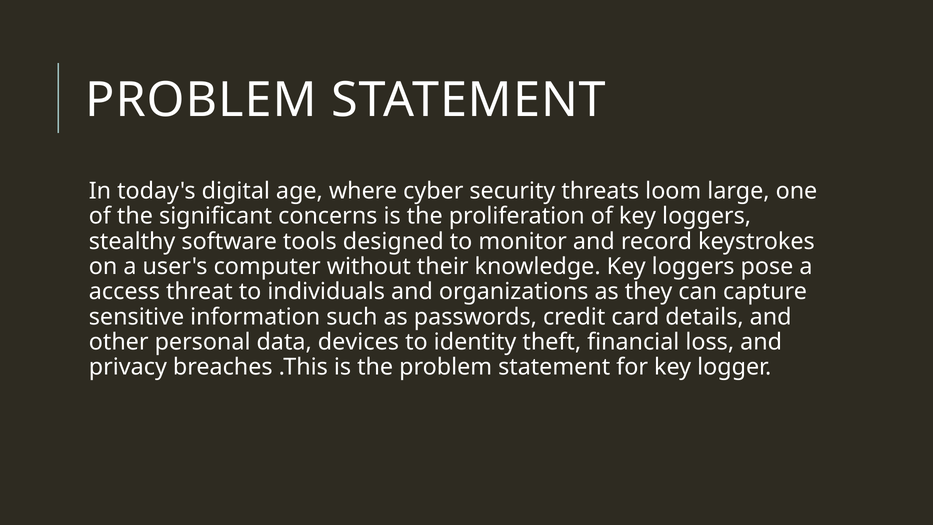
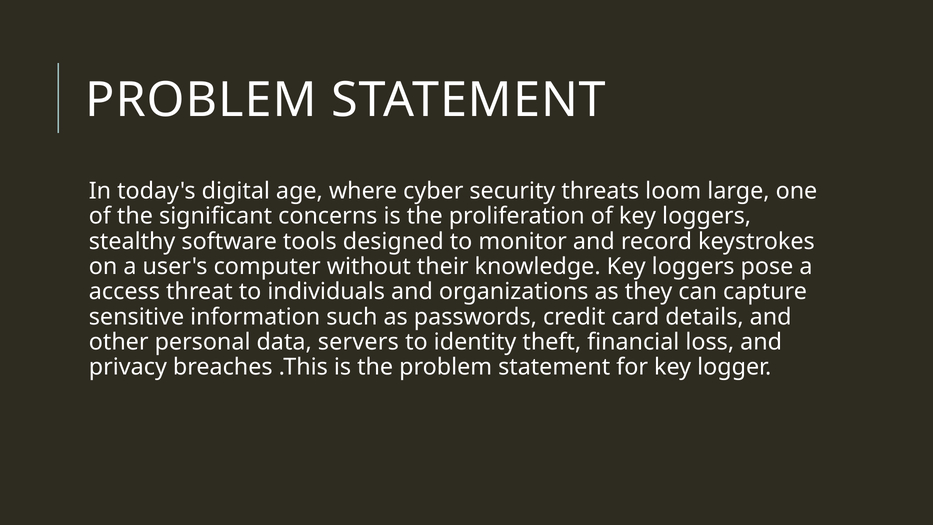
devices: devices -> servers
